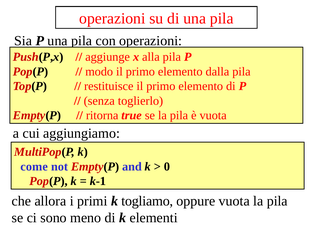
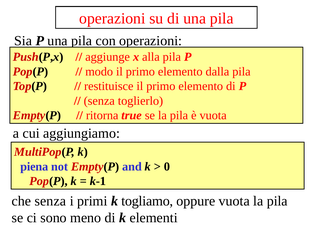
come: come -> piena
che allora: allora -> senza
